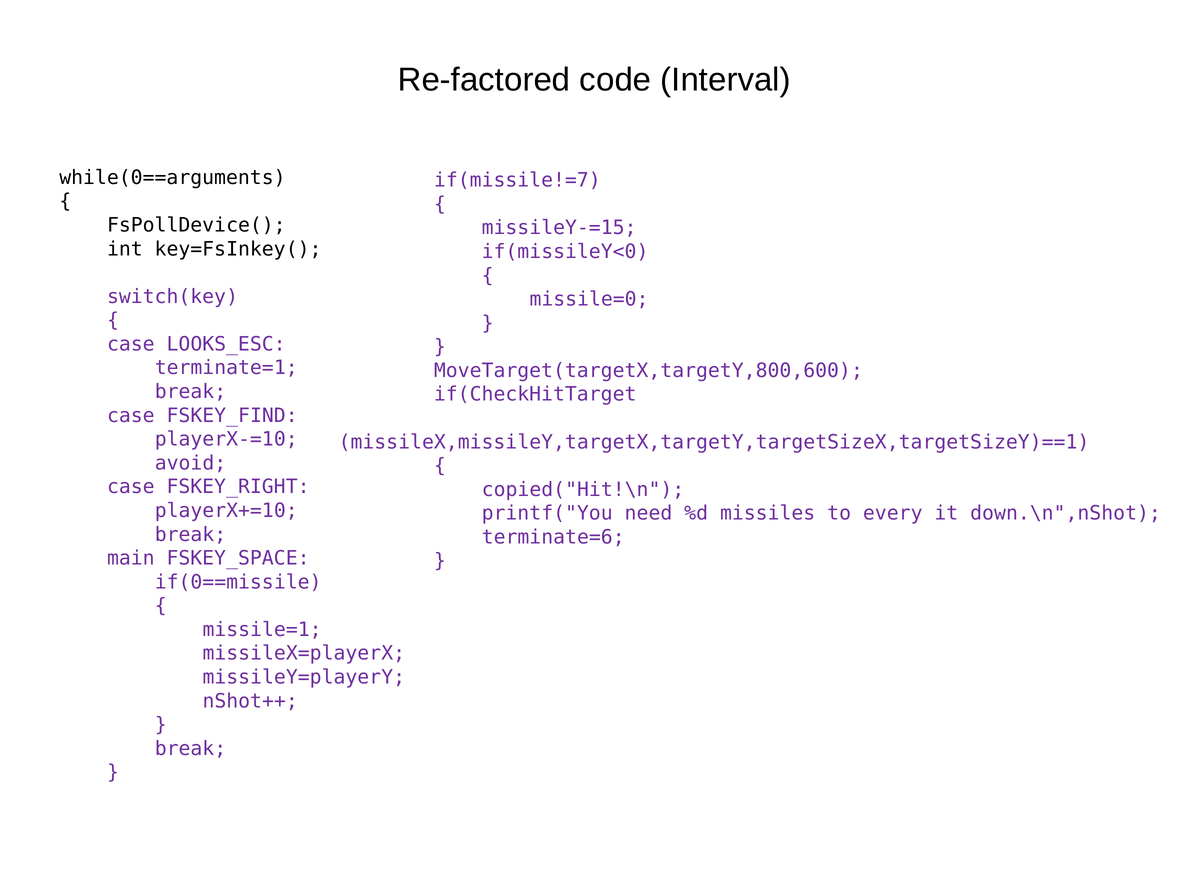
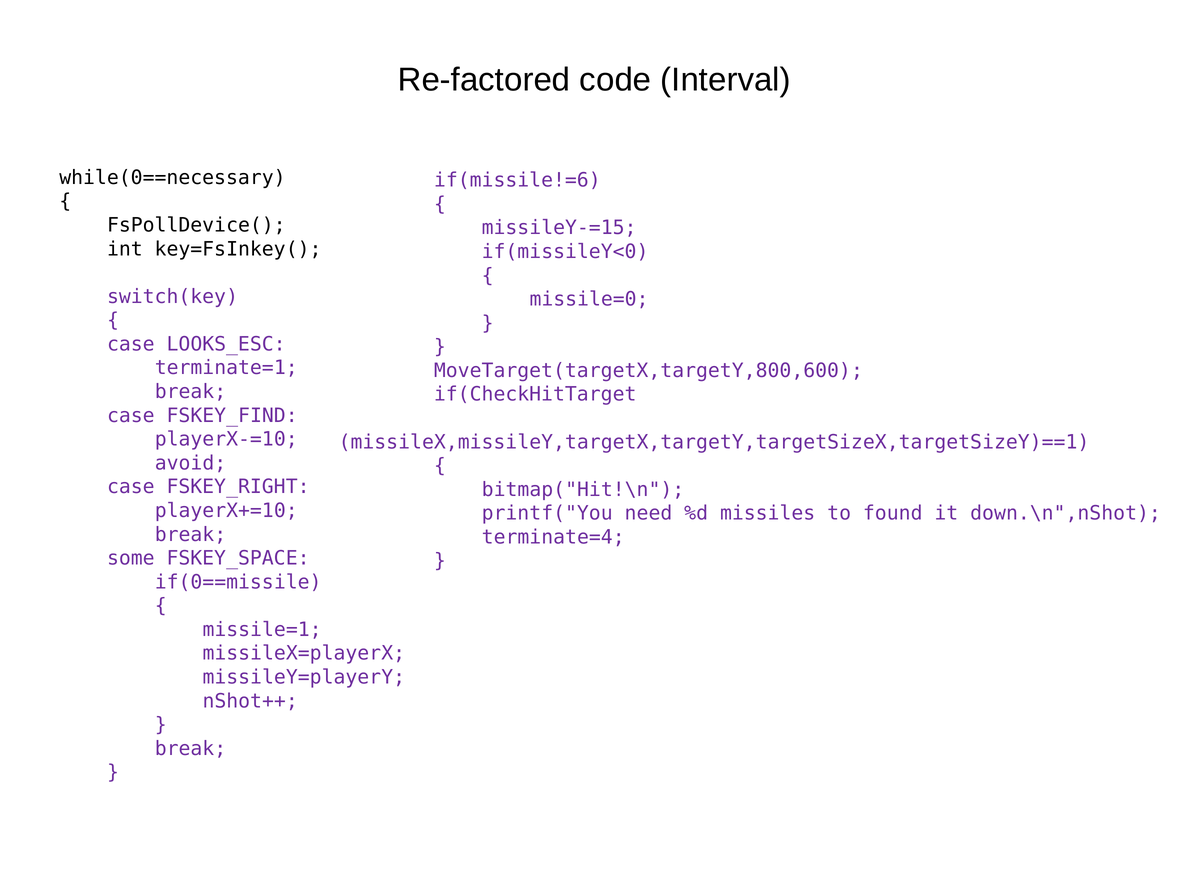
while(0==arguments: while(0==arguments -> while(0==necessary
if(missile!=7: if(missile!=7 -> if(missile!=6
copied("Hit!\n: copied("Hit!\n -> bitmap("Hit!\n
every: every -> found
terminate=6: terminate=6 -> terminate=4
main: main -> some
